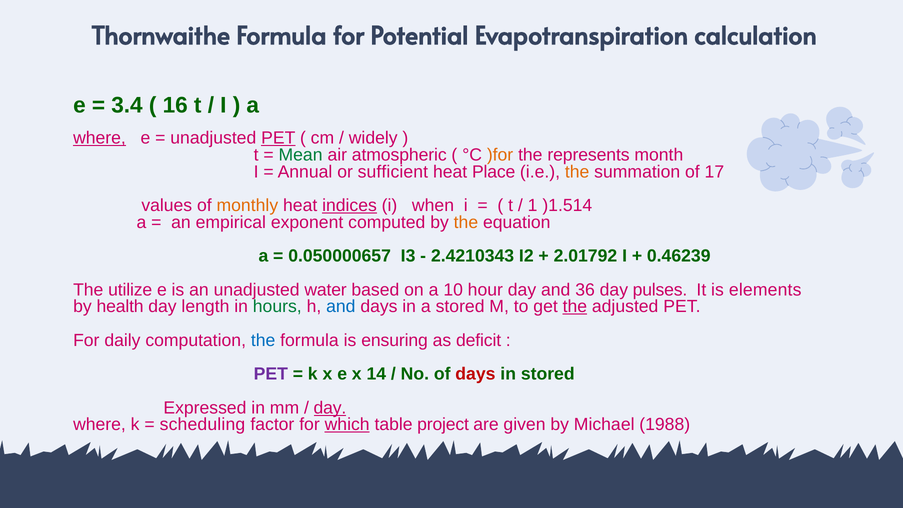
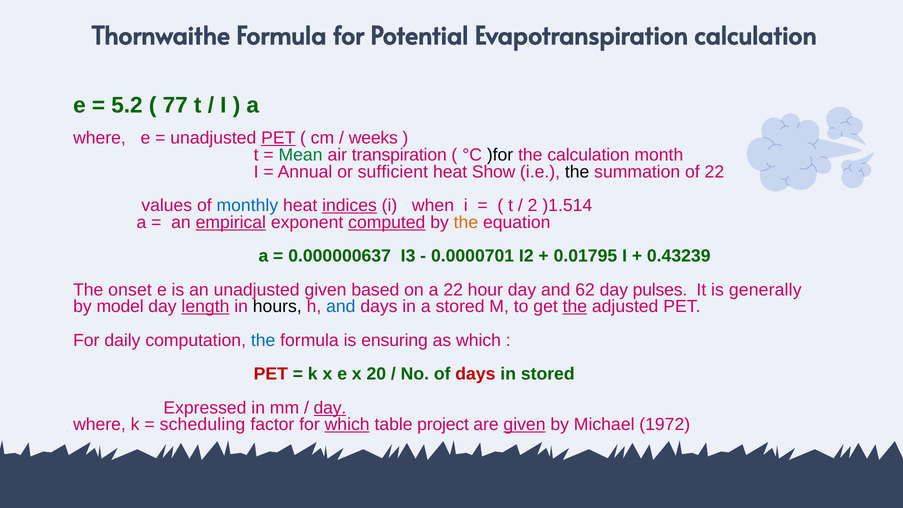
3.4: 3.4 -> 5.2
16: 16 -> 77
where at (99, 138) underline: present -> none
widely: widely -> weeks
atmospheric: atmospheric -> transpiration
)for colour: orange -> black
the represents: represents -> calculation
Place: Place -> Show
the at (577, 172) colour: orange -> black
of 17: 17 -> 22
monthly colour: orange -> blue
1: 1 -> 2
empirical underline: none -> present
computed underline: none -> present
0.050000657: 0.050000657 -> 0.000000637
2.4210343: 2.4210343 -> 0.0000701
2.01792: 2.01792 -> 0.01795
0.46239: 0.46239 -> 0.43239
utilize: utilize -> onset
unadjusted water: water -> given
a 10: 10 -> 22
36: 36 -> 62
elements: elements -> generally
health: health -> model
length underline: none -> present
hours colour: green -> black
as deficit: deficit -> which
PET at (271, 374) colour: purple -> red
14: 14 -> 20
given at (525, 425) underline: none -> present
1988: 1988 -> 1972
